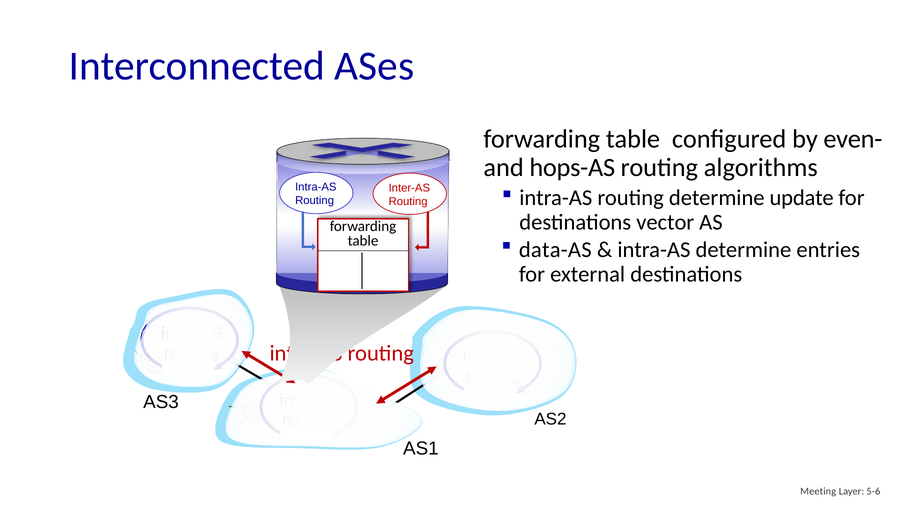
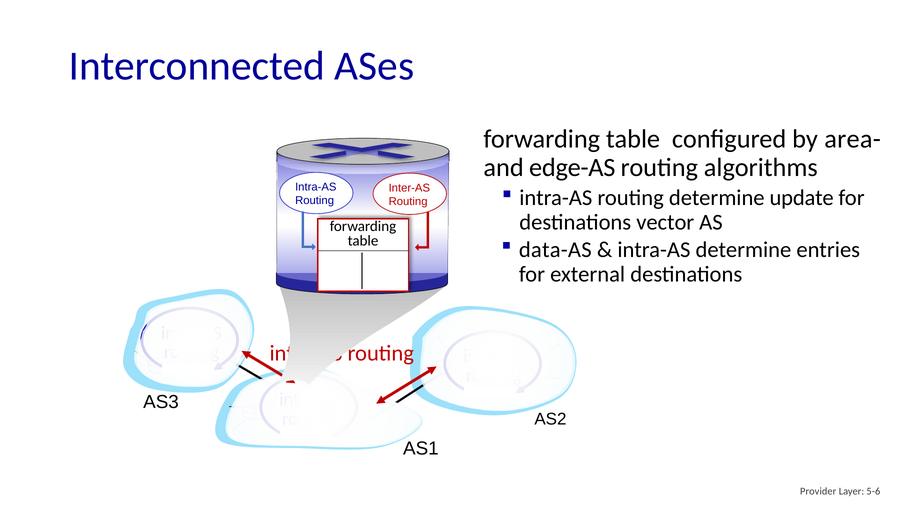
even-: even- -> area-
hops-AS: hops-AS -> edge-AS
Meeting: Meeting -> Provider
